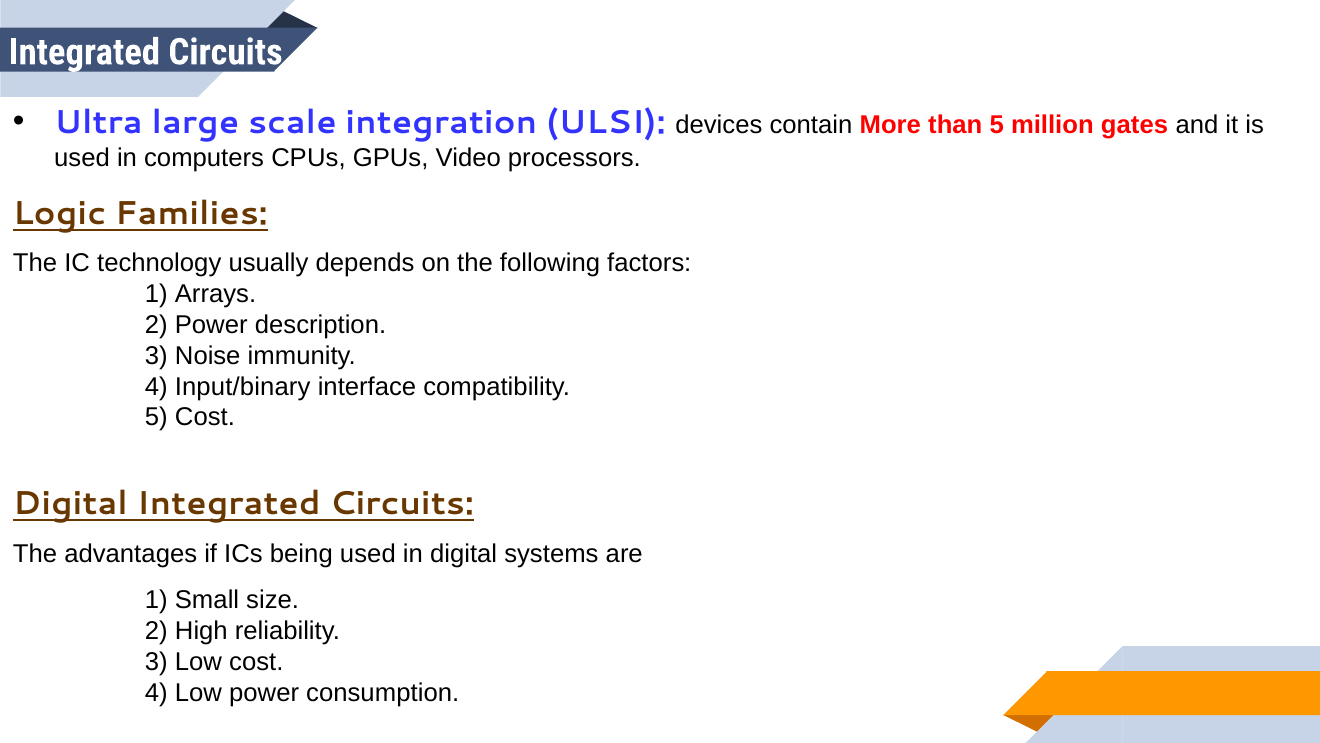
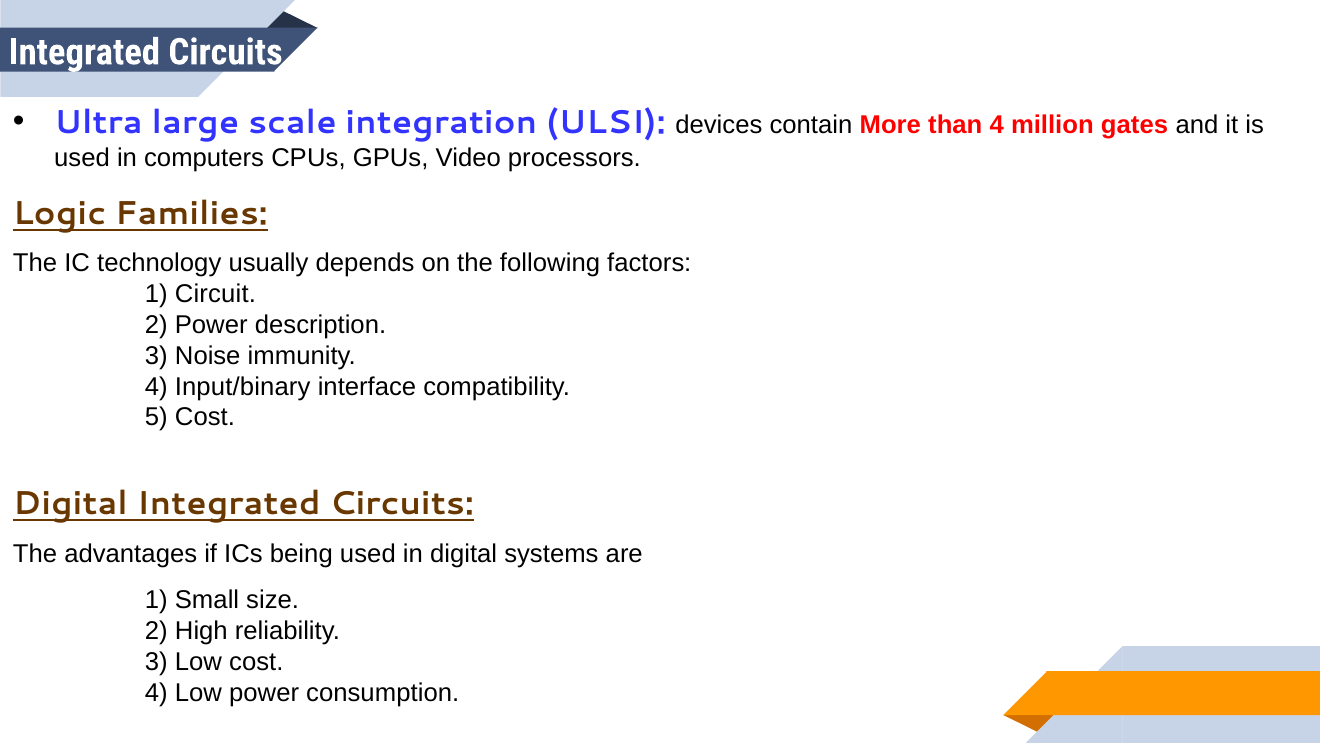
than 5: 5 -> 4
Arrays: Arrays -> Circuit
